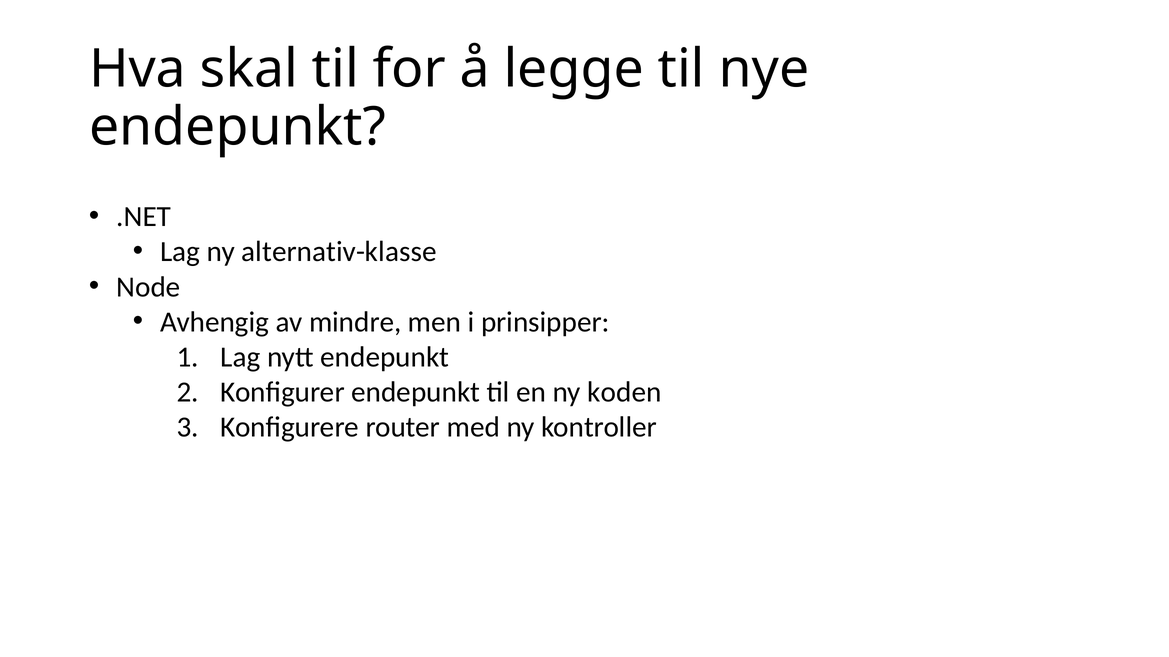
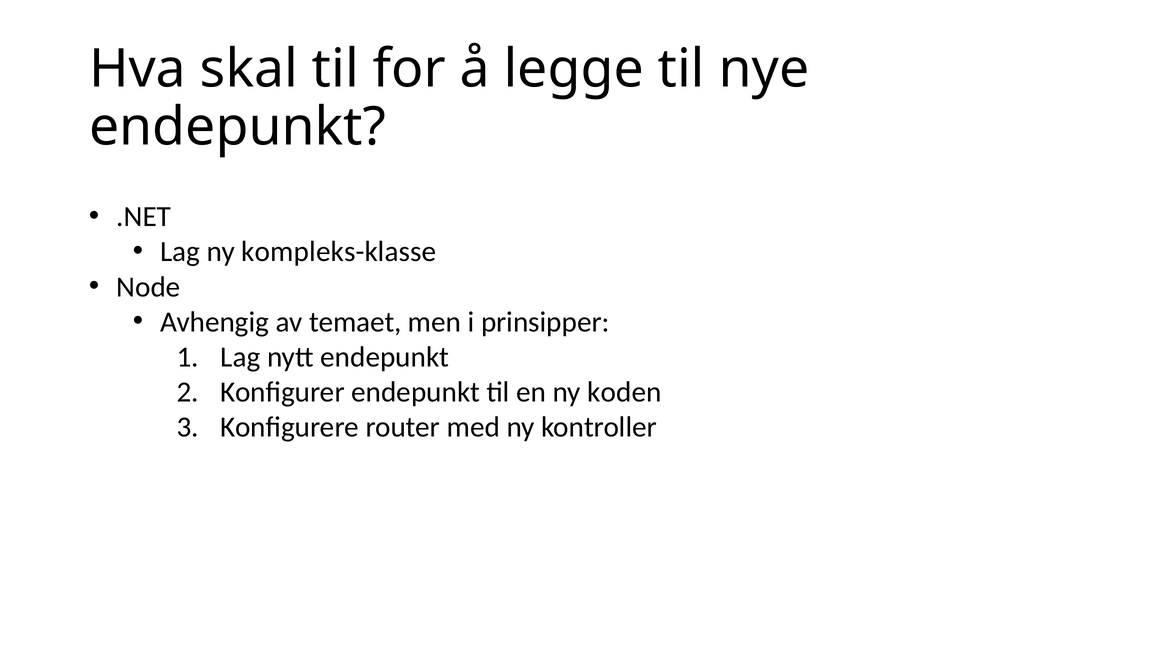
alternativ-klasse: alternativ-klasse -> kompleks-klasse
mindre: mindre -> temaet
